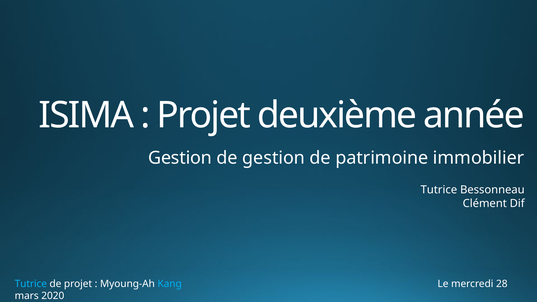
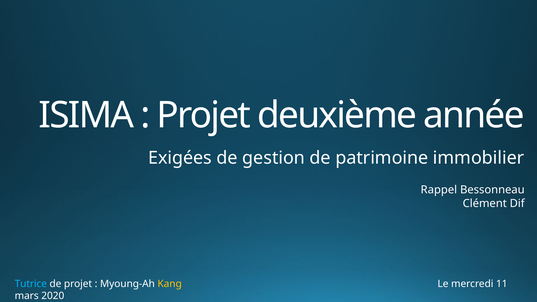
Gestion at (180, 158): Gestion -> Exigées
Tutrice at (439, 190): Tutrice -> Rappel
Kang colour: light blue -> yellow
28: 28 -> 11
